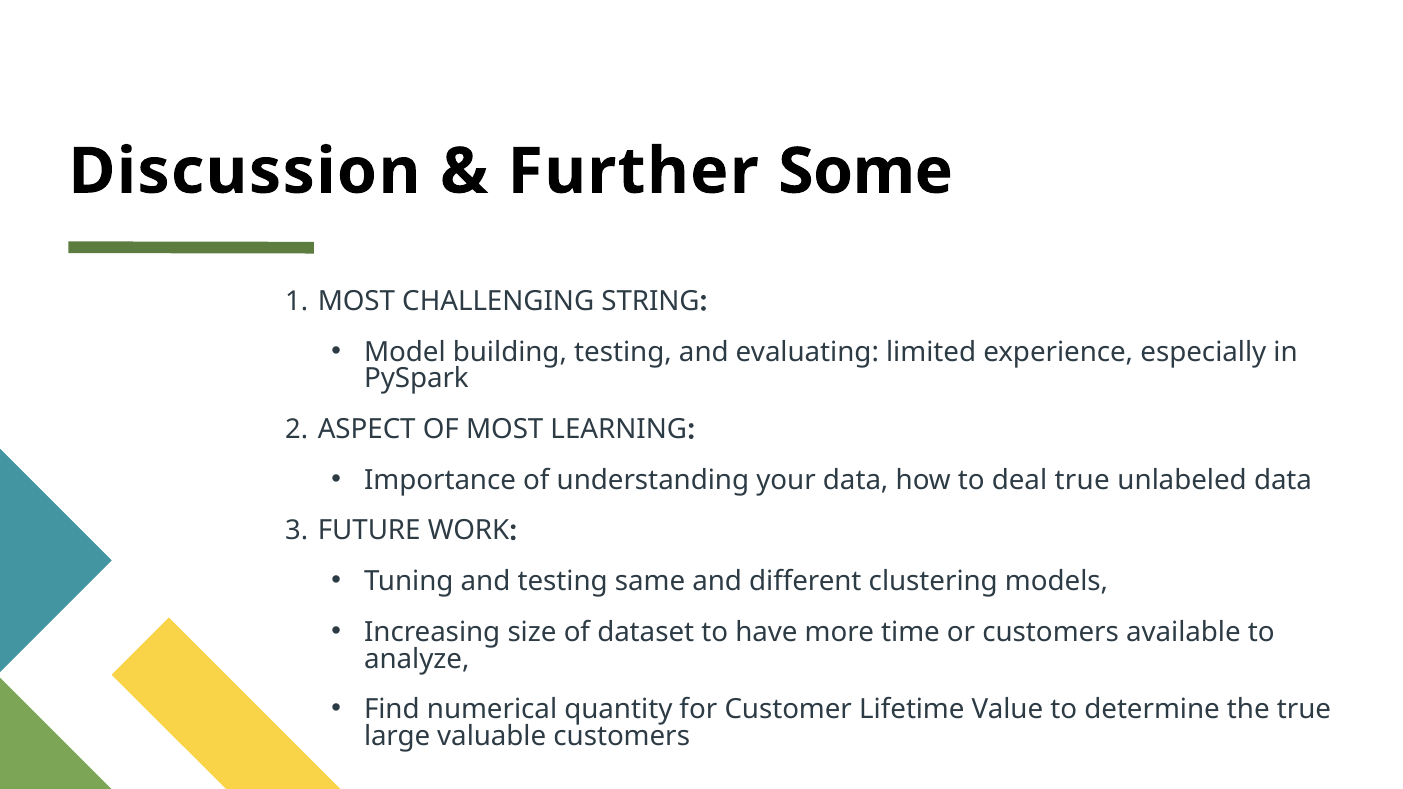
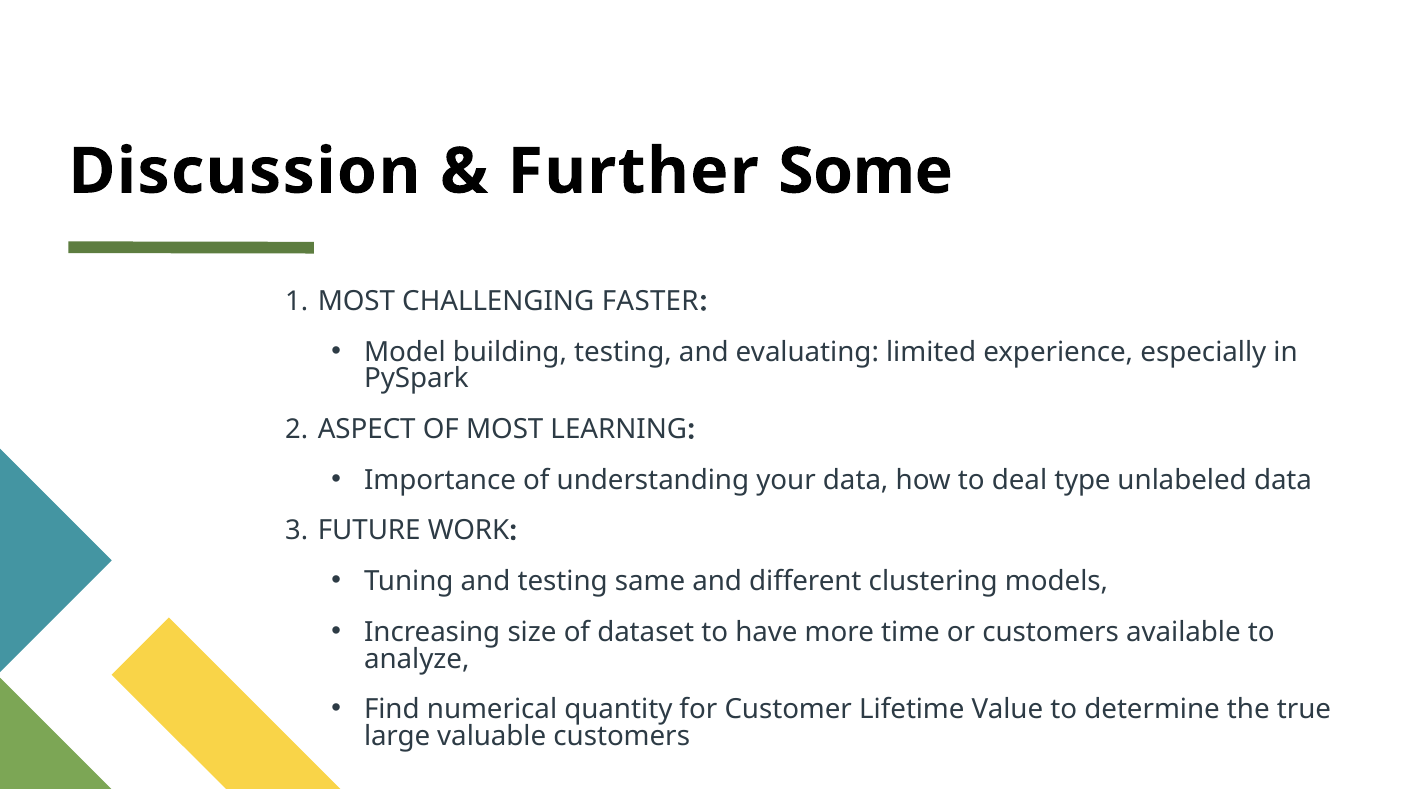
STRING: STRING -> FASTER
deal true: true -> type
